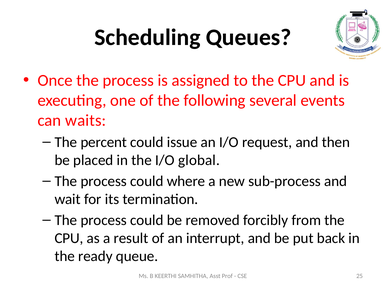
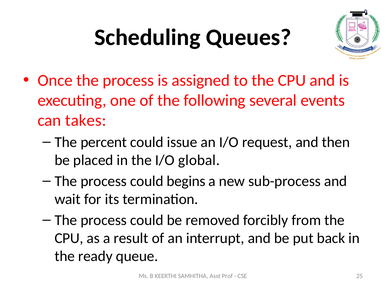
waits: waits -> takes
where: where -> begins
